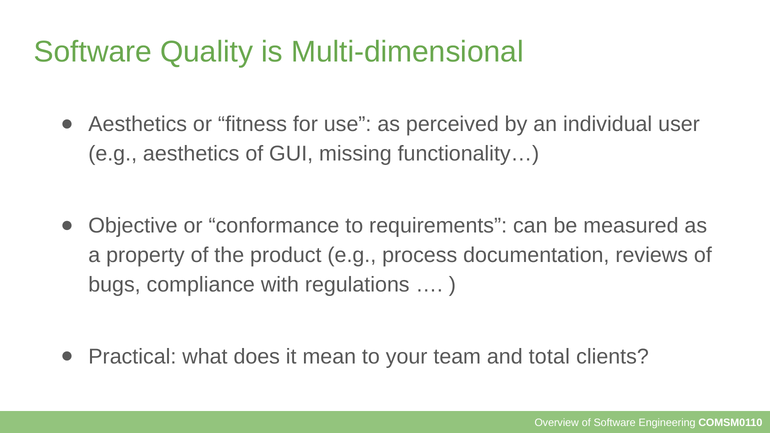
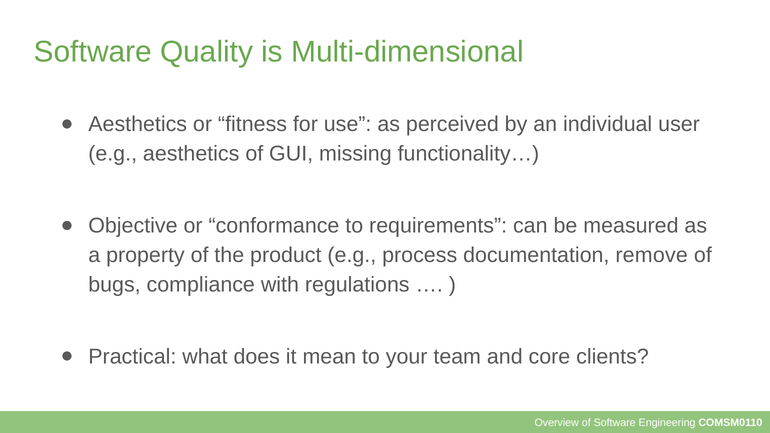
reviews: reviews -> remove
total: total -> core
